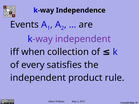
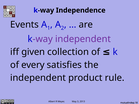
when: when -> given
